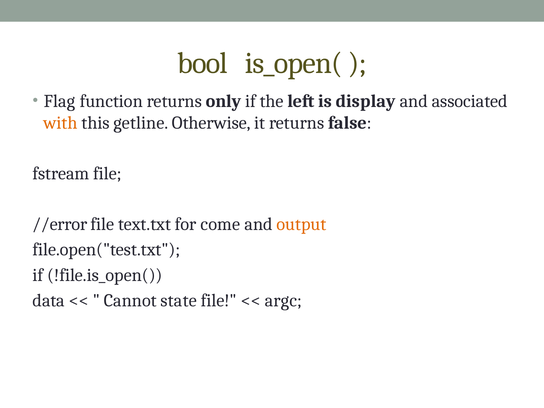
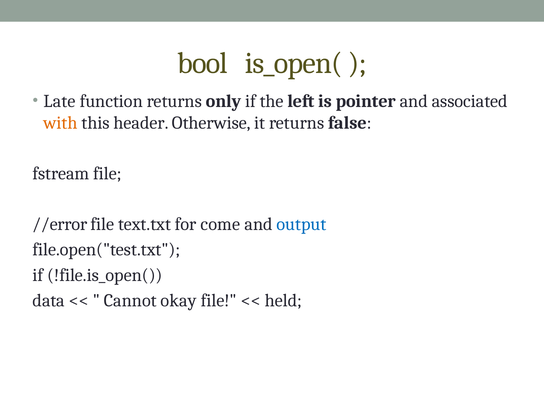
Flag: Flag -> Late
display: display -> pointer
getline: getline -> header
output colour: orange -> blue
state: state -> okay
argc: argc -> held
